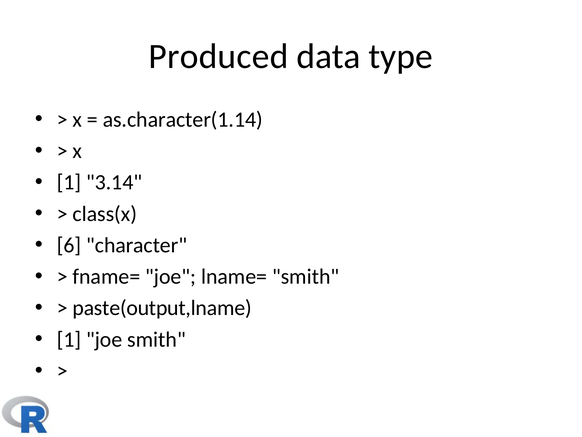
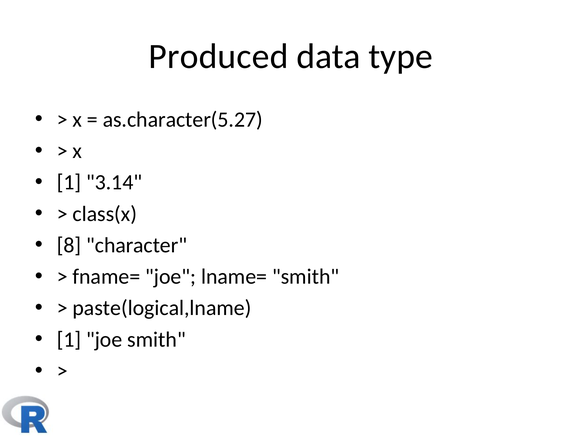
as.character(1.14: as.character(1.14 -> as.character(5.27
6: 6 -> 8
paste(output,lname: paste(output,lname -> paste(logical,lname
